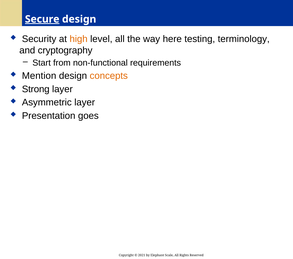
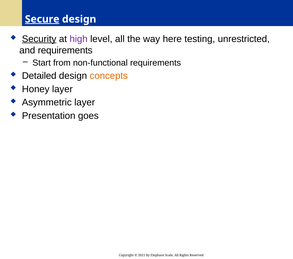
Security underline: none -> present
high colour: orange -> purple
terminology: terminology -> unrestricted
and cryptography: cryptography -> requirements
Mention: Mention -> Detailed
Strong: Strong -> Honey
